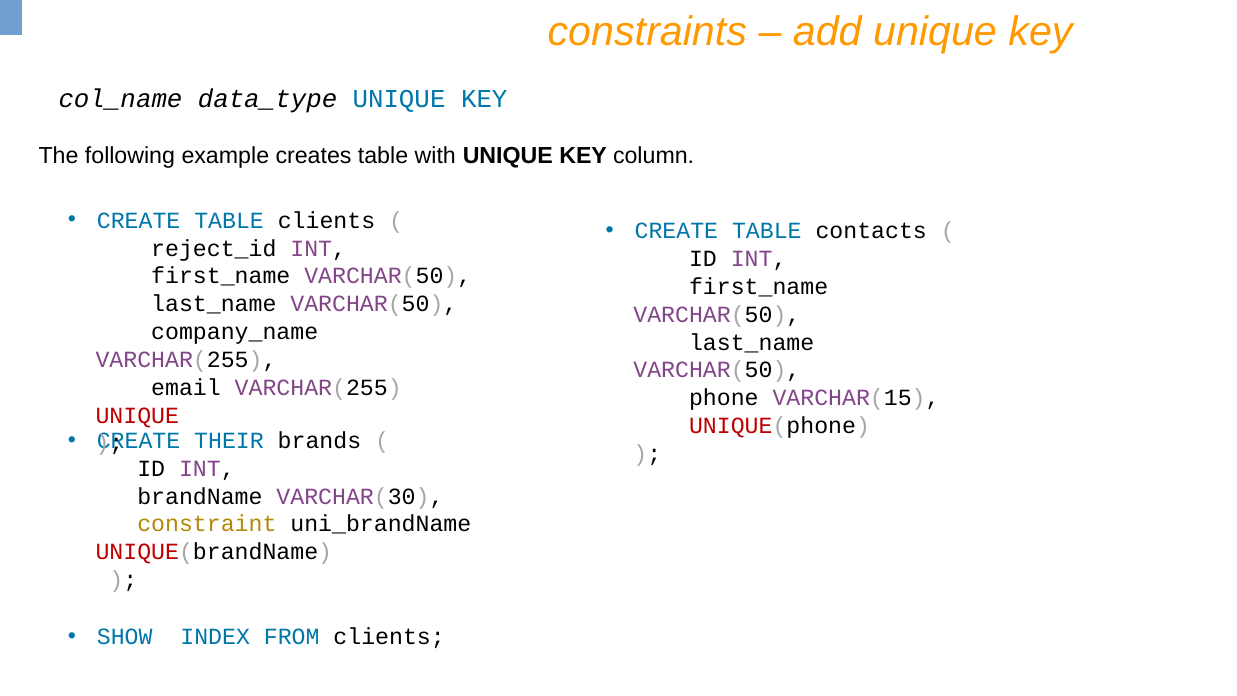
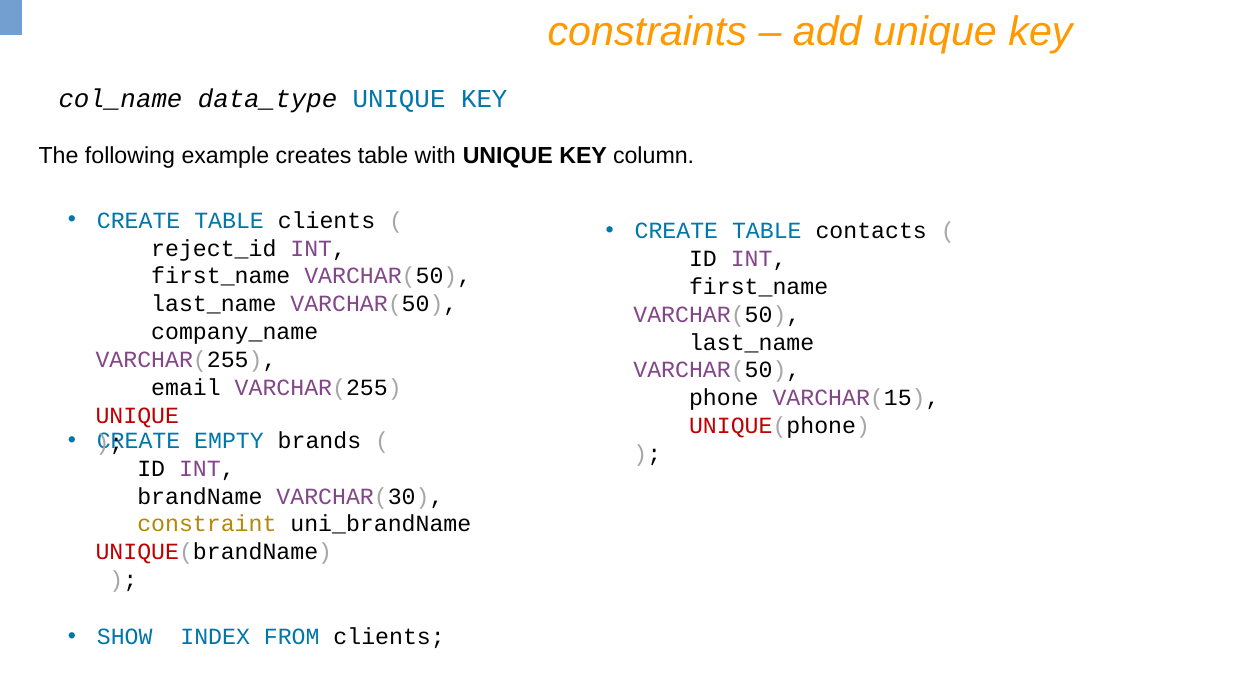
THEIR: THEIR -> EMPTY
